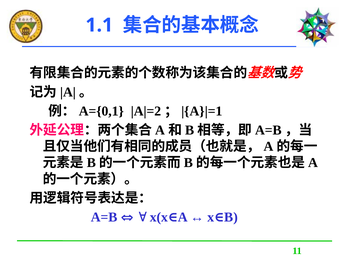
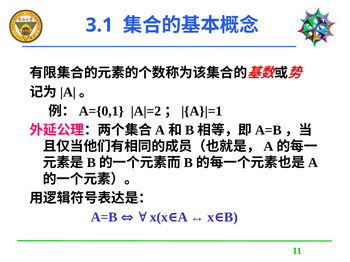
1.1: 1.1 -> 3.1
